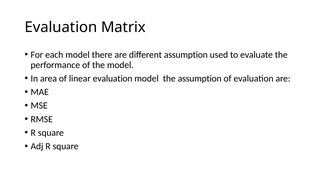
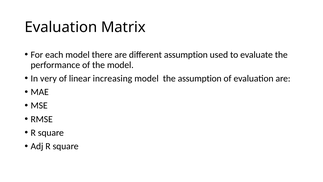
area: area -> very
linear evaluation: evaluation -> increasing
